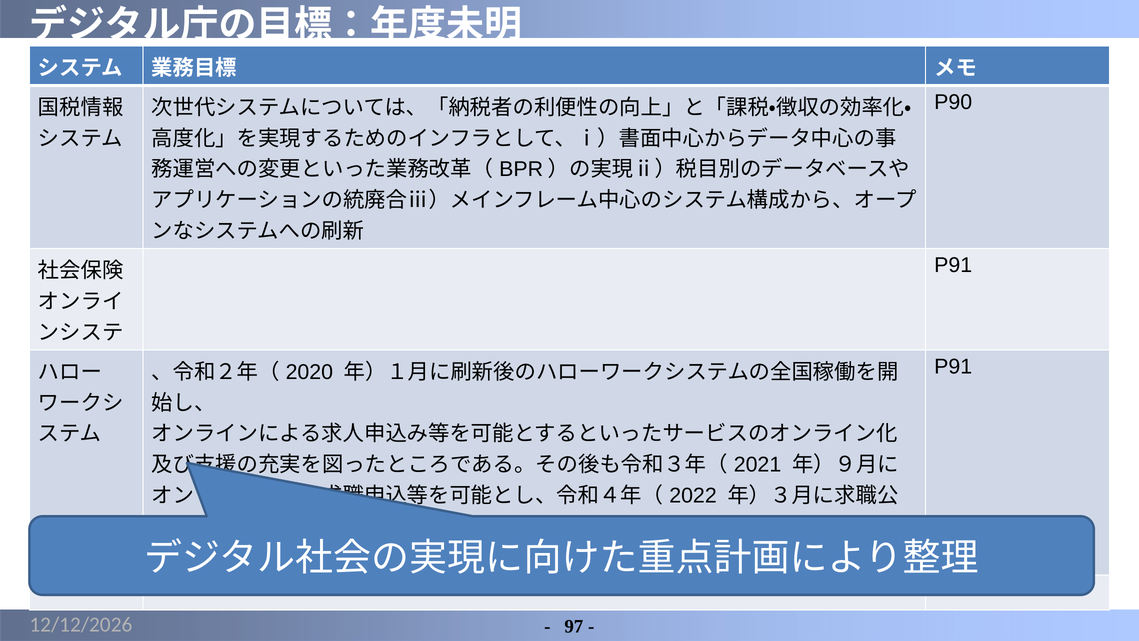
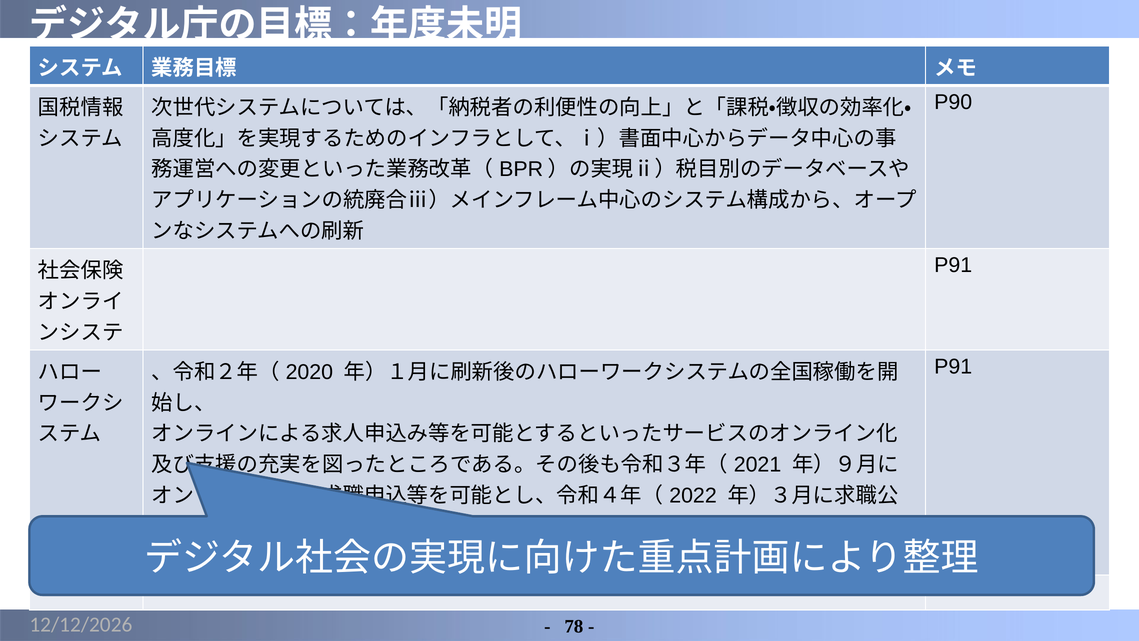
97: 97 -> 78
